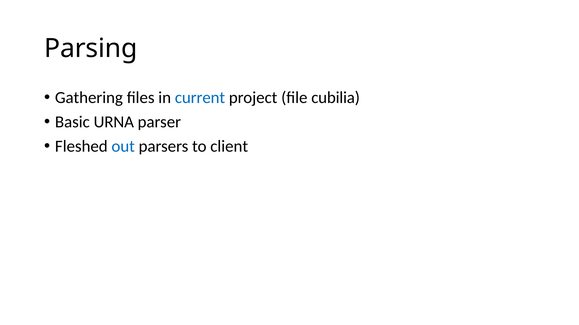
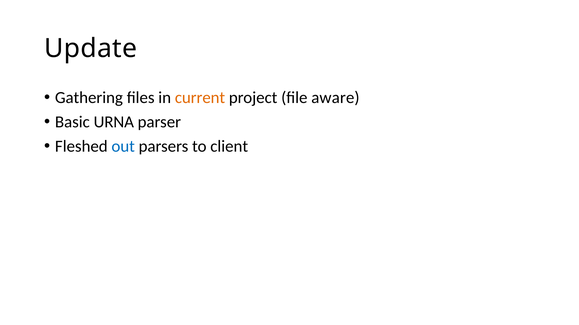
Parsing: Parsing -> Update
current colour: blue -> orange
cubilia: cubilia -> aware
